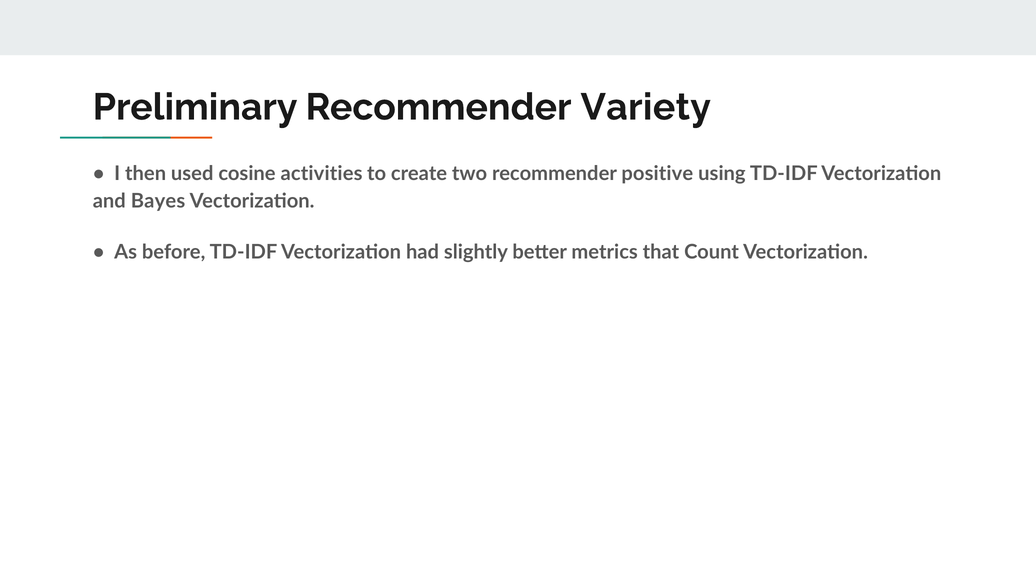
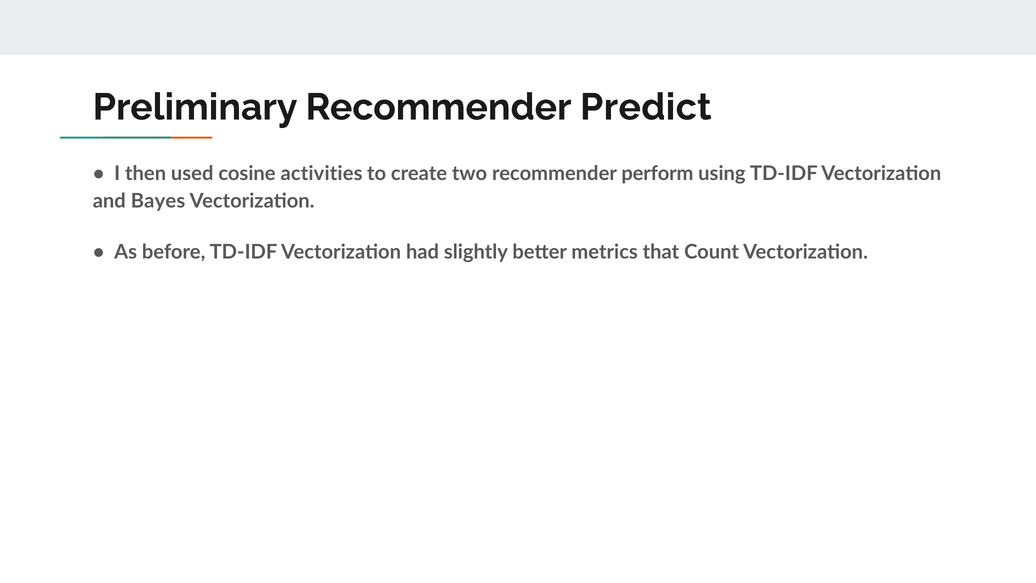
Variety: Variety -> Predict
positive: positive -> perform
